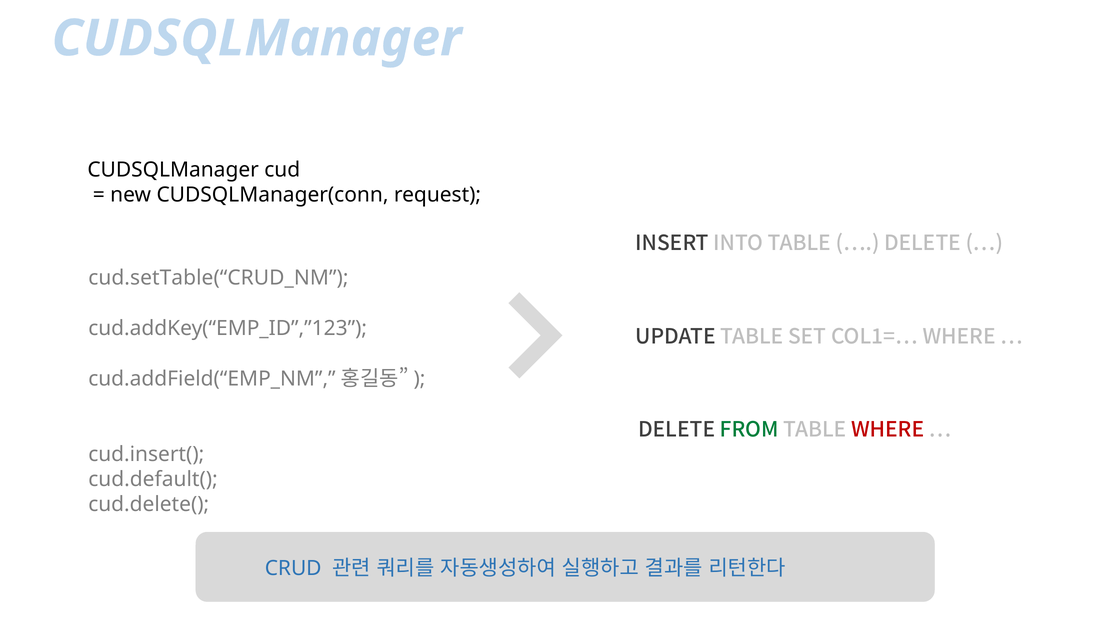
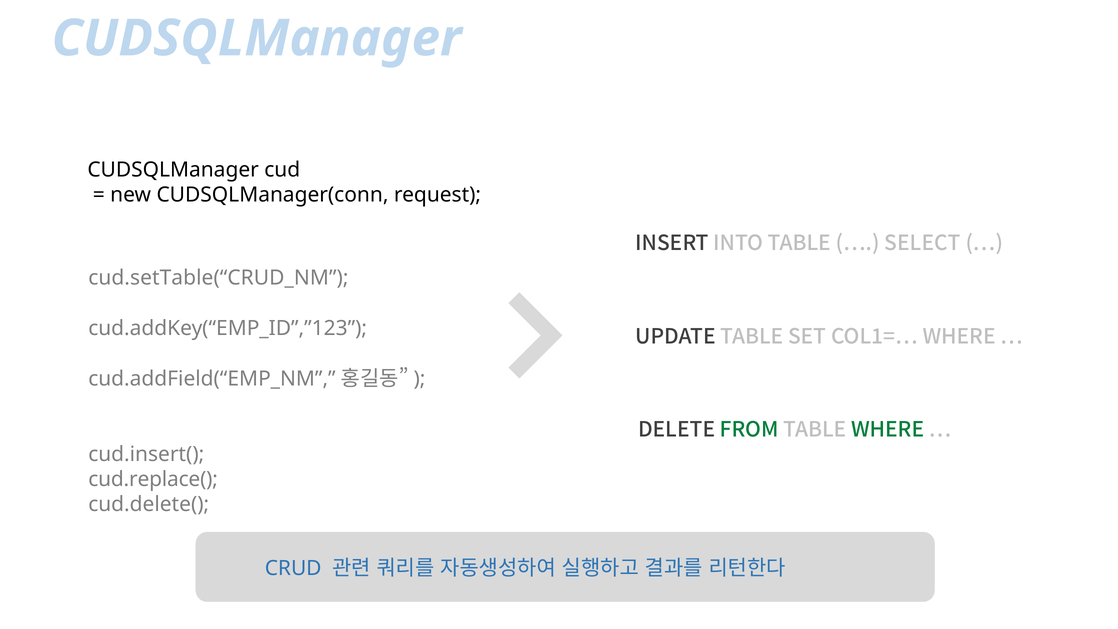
DELETE at (923, 243): DELETE -> SELECT
WHERE at (888, 430) colour: red -> green
cud.default(: cud.default( -> cud.replace(
